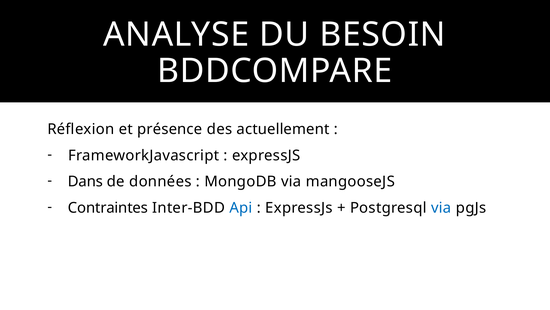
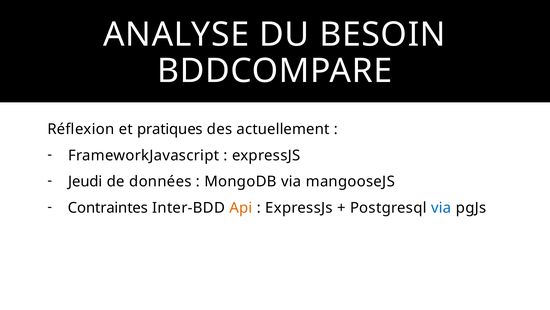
présence: présence -> pratiques
Dans: Dans -> Jeudi
Api colour: blue -> orange
